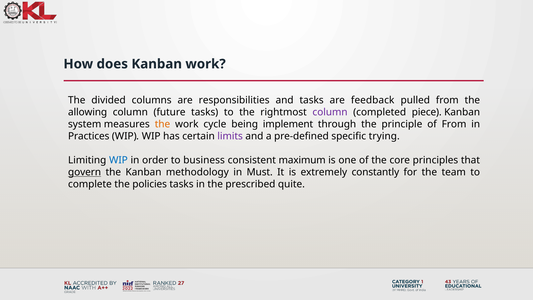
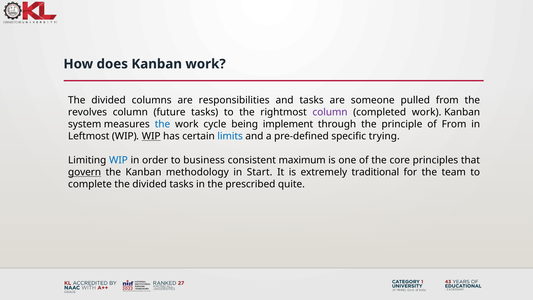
feedback: feedback -> someone
allowing: allowing -> revolves
completed piece: piece -> work
the at (162, 124) colour: orange -> blue
Practices: Practices -> Leftmost
WIP at (151, 136) underline: none -> present
limits colour: purple -> blue
Must: Must -> Start
constantly: constantly -> traditional
complete the policies: policies -> divided
